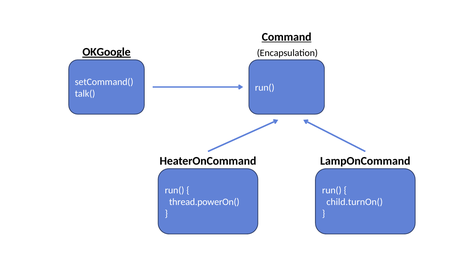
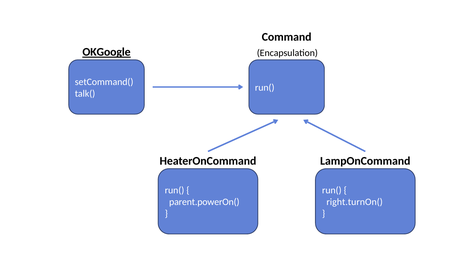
Command underline: present -> none
thread.powerOn(: thread.powerOn( -> parent.powerOn(
child.turnOn(: child.turnOn( -> right.turnOn(
